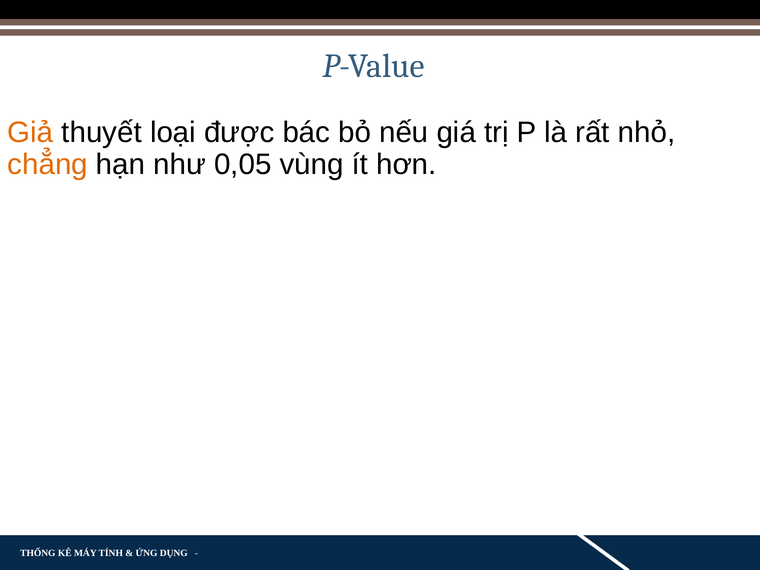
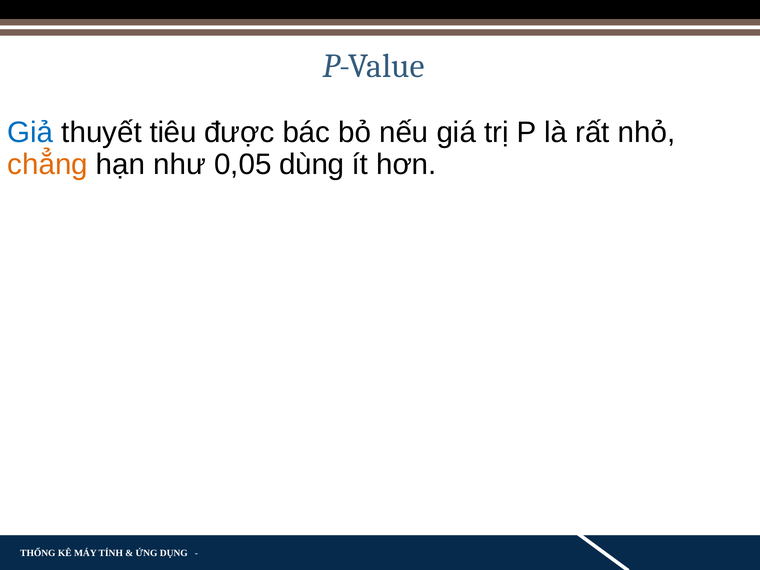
Giả colour: orange -> blue
loại: loại -> tiêu
vùng: vùng -> dùng
